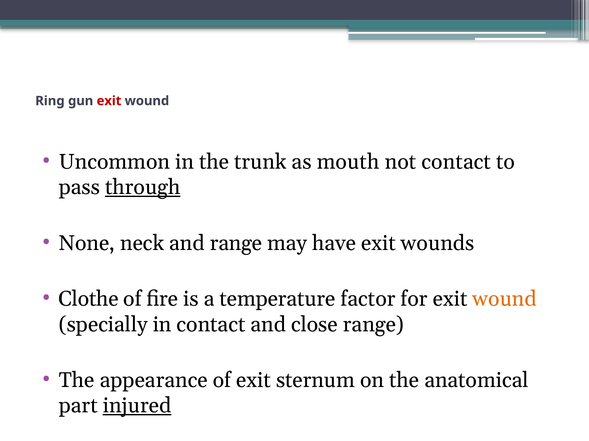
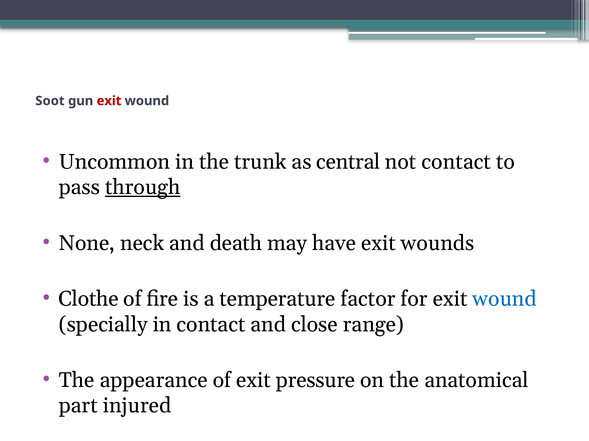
Ring: Ring -> Soot
mouth: mouth -> central
and range: range -> death
wound at (505, 299) colour: orange -> blue
sternum: sternum -> pressure
injured underline: present -> none
